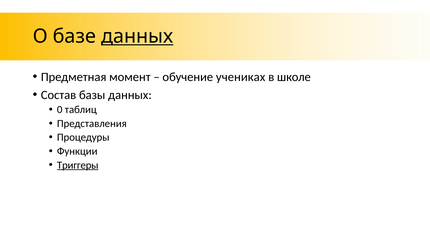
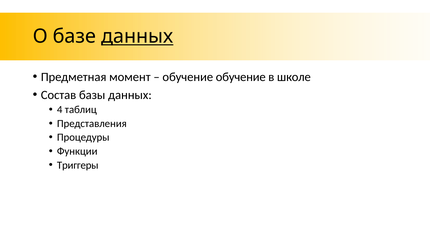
обучение учениках: учениках -> обучение
0: 0 -> 4
Триггеры underline: present -> none
